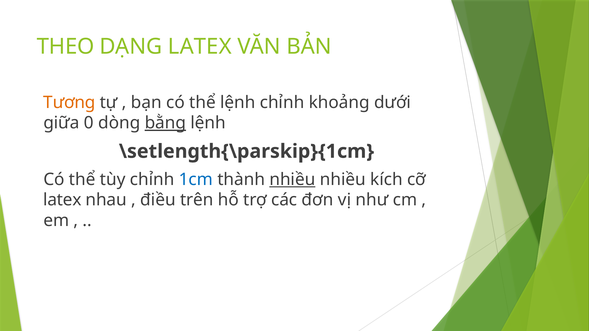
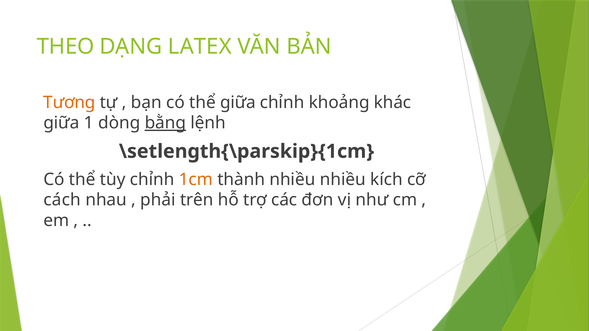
thể lệnh: lệnh -> giữa
dưới: dưới -> khác
0: 0 -> 1
1cm colour: blue -> orange
nhiều at (292, 180) underline: present -> none
latex at (62, 200): latex -> cách
điều: điều -> phải
